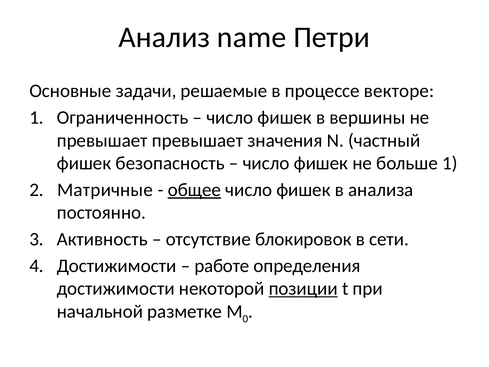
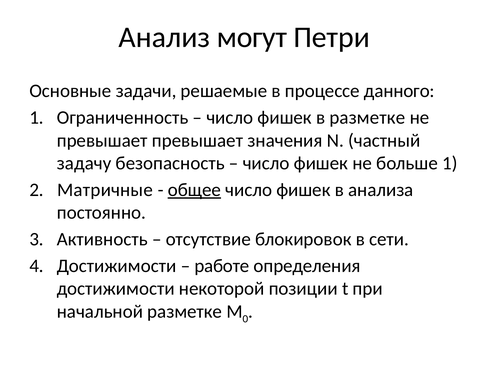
name: name -> могут
векторе: векторе -> данного
в вершины: вершины -> разметке
фишек at (84, 163): фишек -> задачу
позиции underline: present -> none
